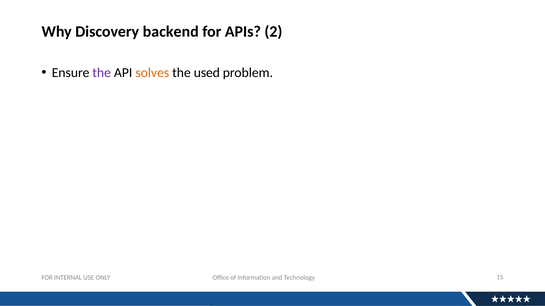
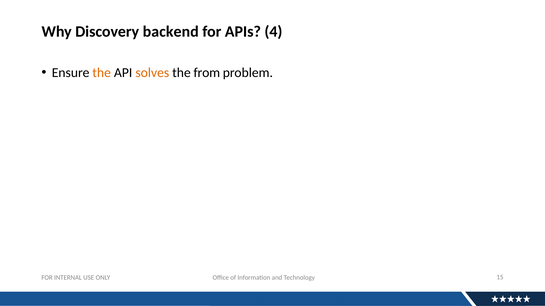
2: 2 -> 4
the at (102, 73) colour: purple -> orange
used: used -> from
